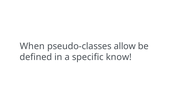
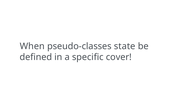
allow: allow -> state
know: know -> cover
